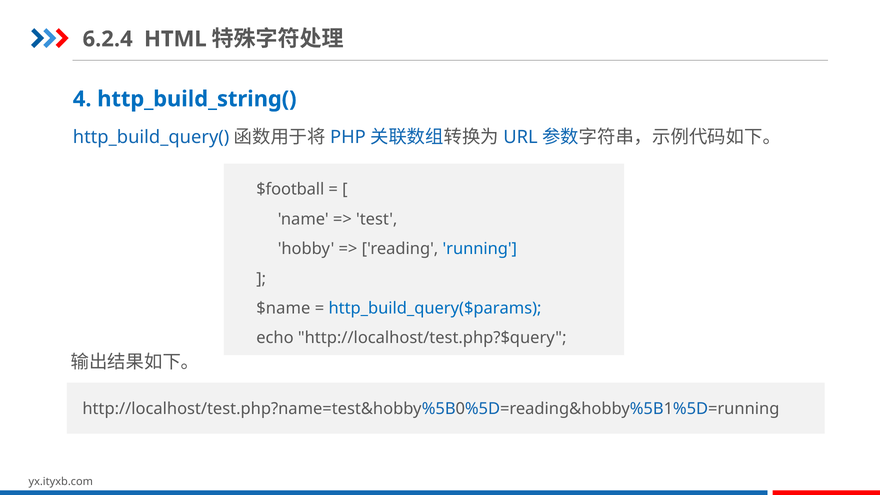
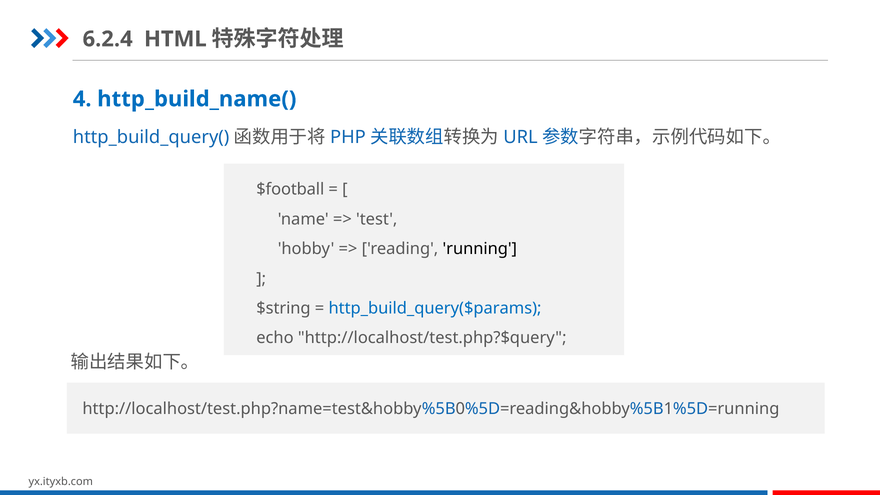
http_build_string(: http_build_string( -> http_build_name(
running colour: blue -> black
$name: $name -> $string
